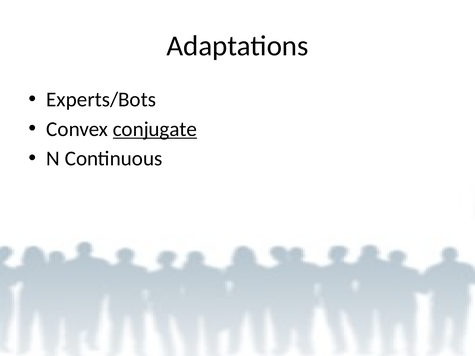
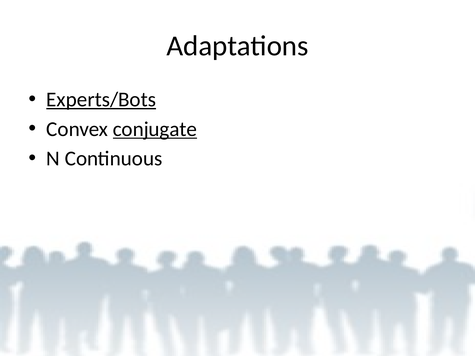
Experts/Bots underline: none -> present
